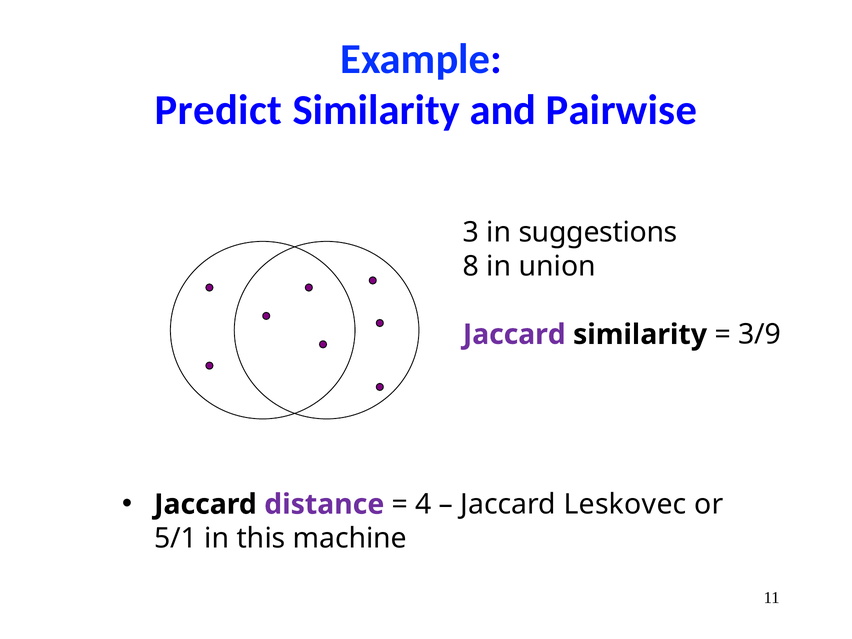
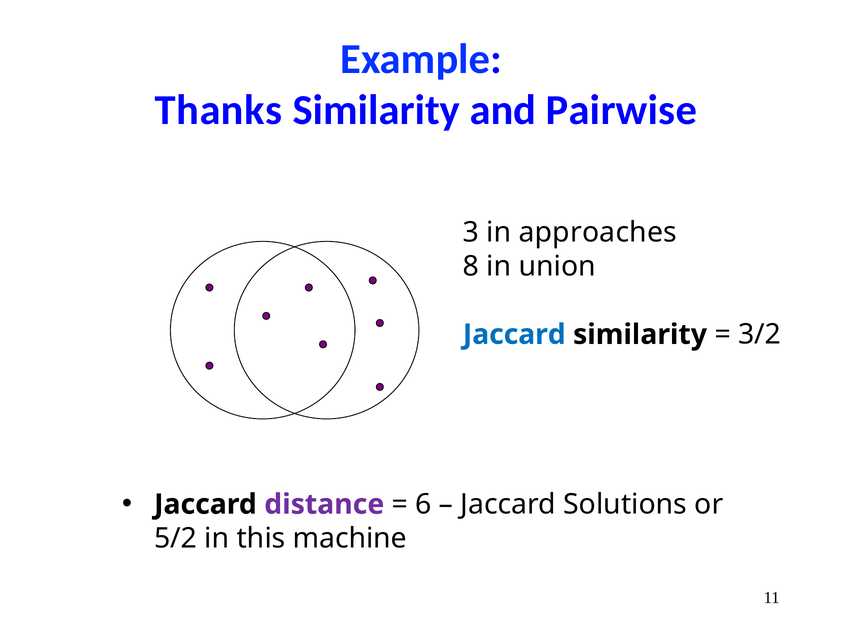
Predict: Predict -> Thanks
suggestions: suggestions -> approaches
Jaccard at (514, 335) colour: purple -> blue
3/9: 3/9 -> 3/2
4: 4 -> 6
Leskovec: Leskovec -> Solutions
5/1: 5/1 -> 5/2
